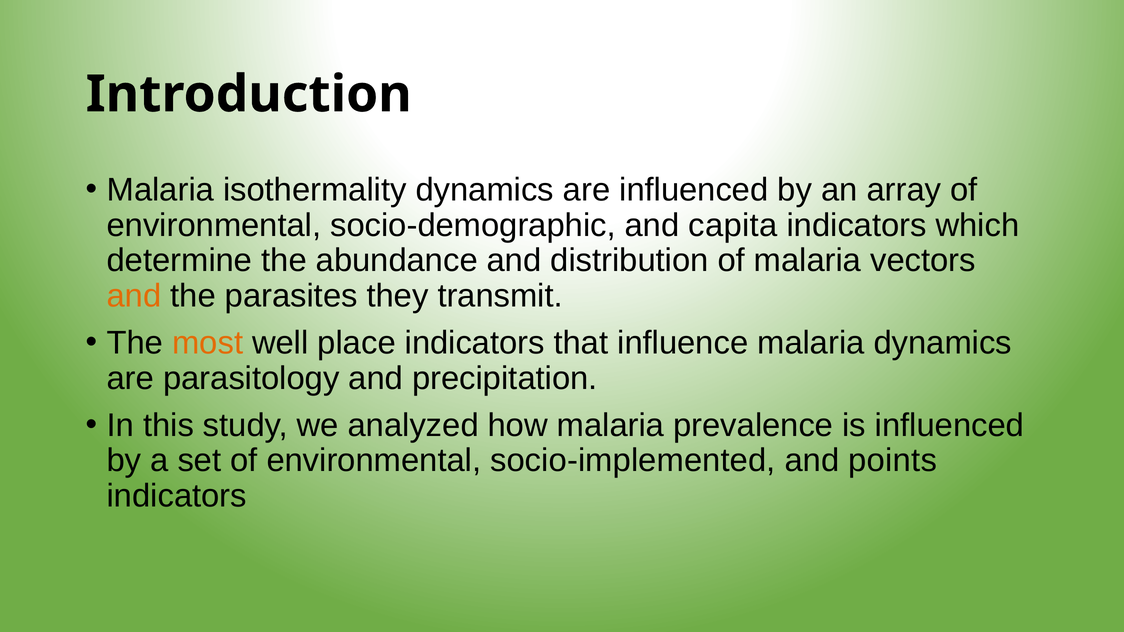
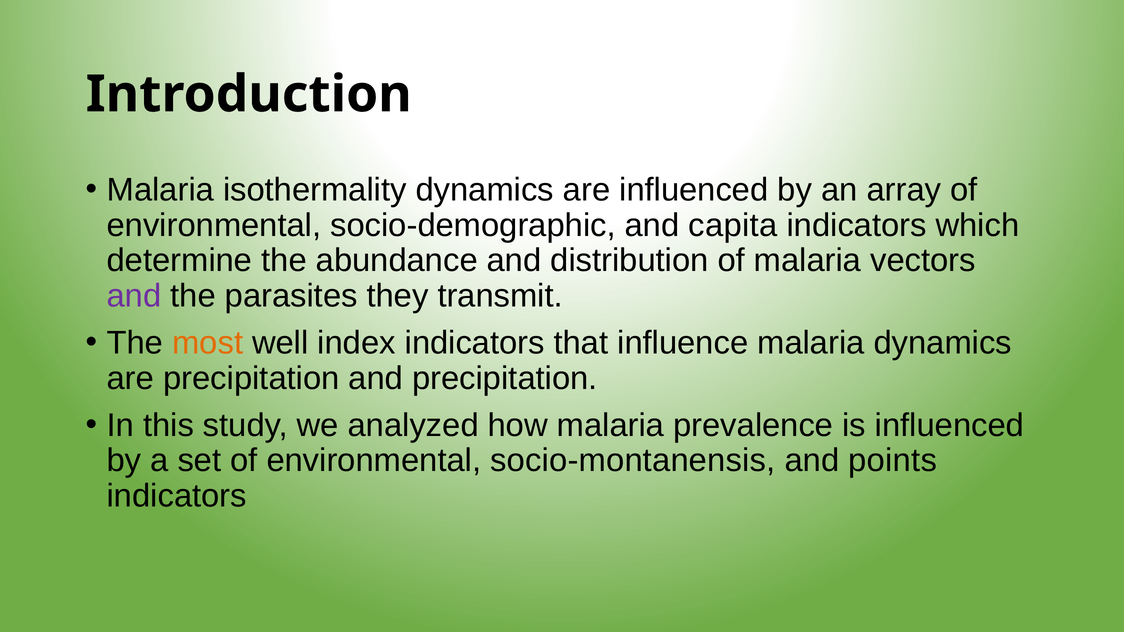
and at (134, 296) colour: orange -> purple
place: place -> index
are parasitology: parasitology -> precipitation
socio-implemented: socio-implemented -> socio-montanensis
